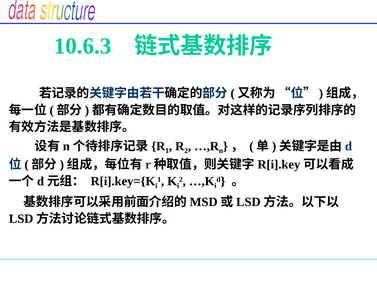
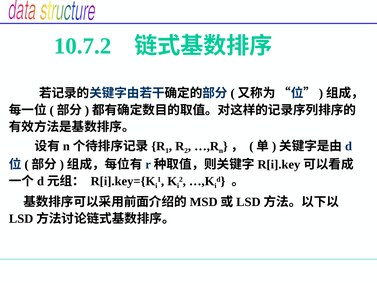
10.6.3: 10.6.3 -> 10.7.2
